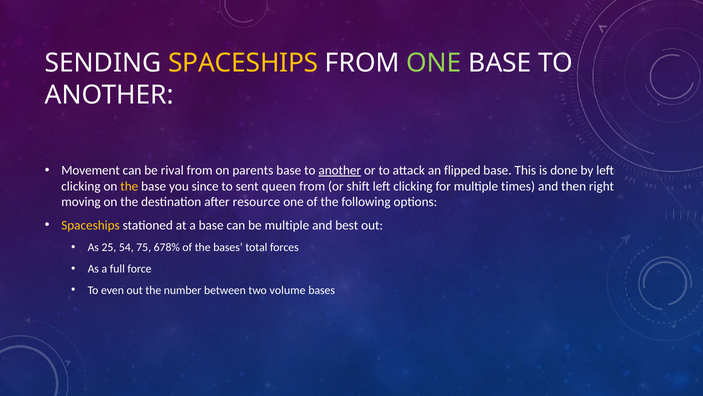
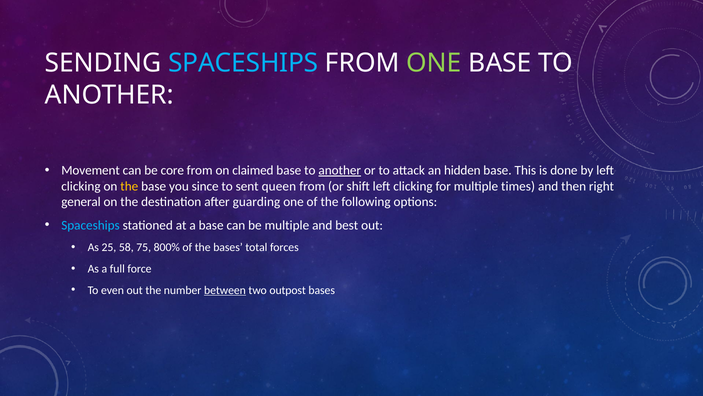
SPACESHIPS at (243, 63) colour: yellow -> light blue
rival: rival -> core
parents: parents -> claimed
flipped: flipped -> hidden
moving: moving -> general
resource: resource -> guarding
Spaceships at (91, 225) colour: yellow -> light blue
54: 54 -> 58
678%: 678% -> 800%
between underline: none -> present
volume: volume -> outpost
